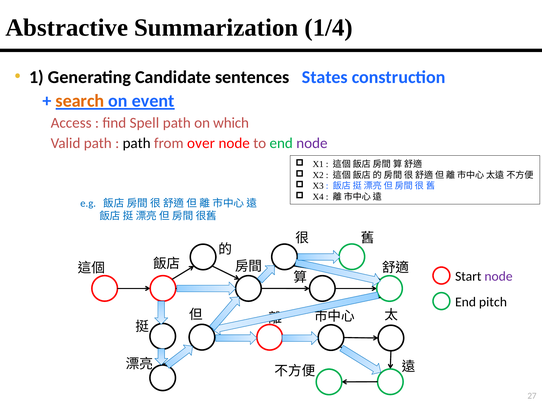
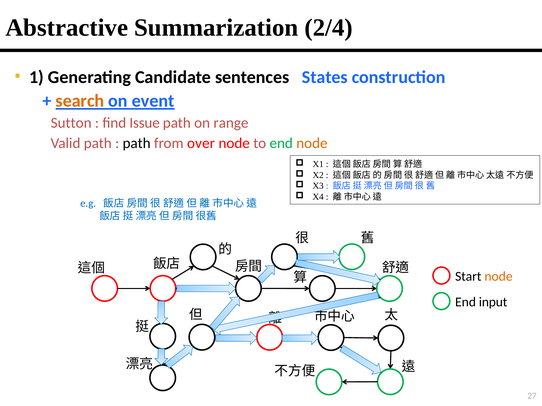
1/4: 1/4 -> 2/4
Access: Access -> Sutton
Spell: Spell -> Issue
which: which -> range
node at (312, 143) colour: purple -> orange
node at (499, 277) colour: purple -> orange
pitch: pitch -> input
